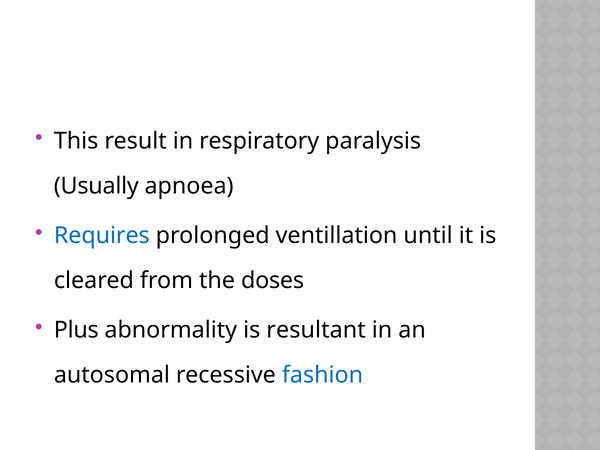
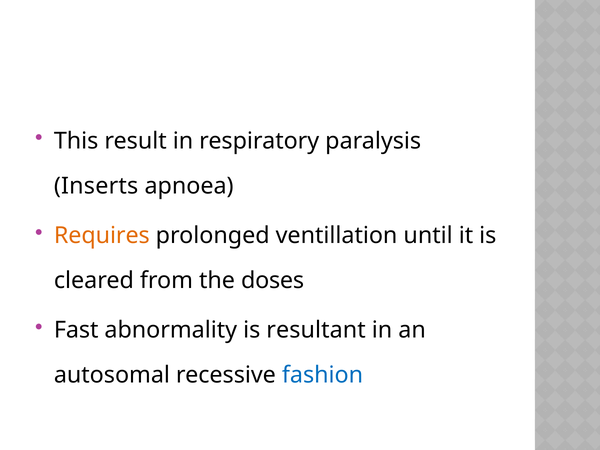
Usually: Usually -> Inserts
Requires colour: blue -> orange
Plus: Plus -> Fast
